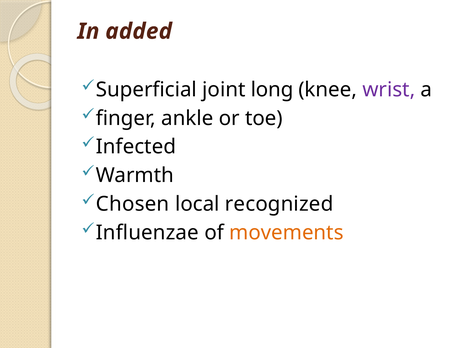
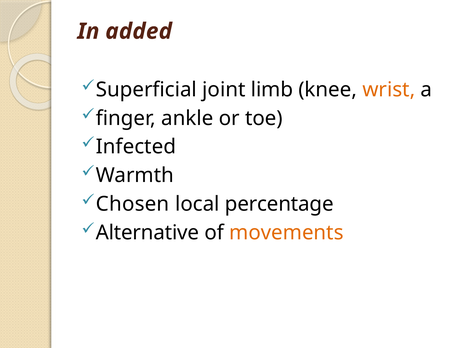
long: long -> limb
wrist colour: purple -> orange
recognized: recognized -> percentage
Influenzae: Influenzae -> Alternative
